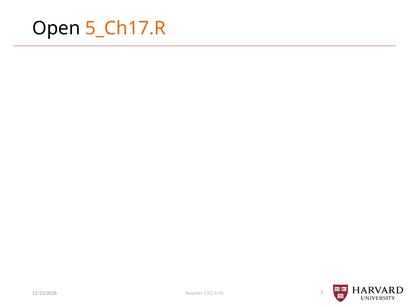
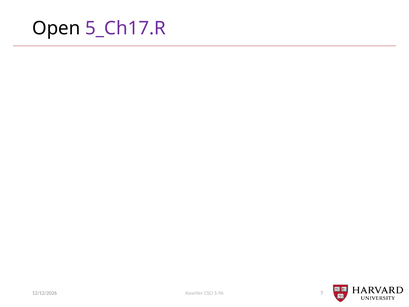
5_Ch17.R colour: orange -> purple
